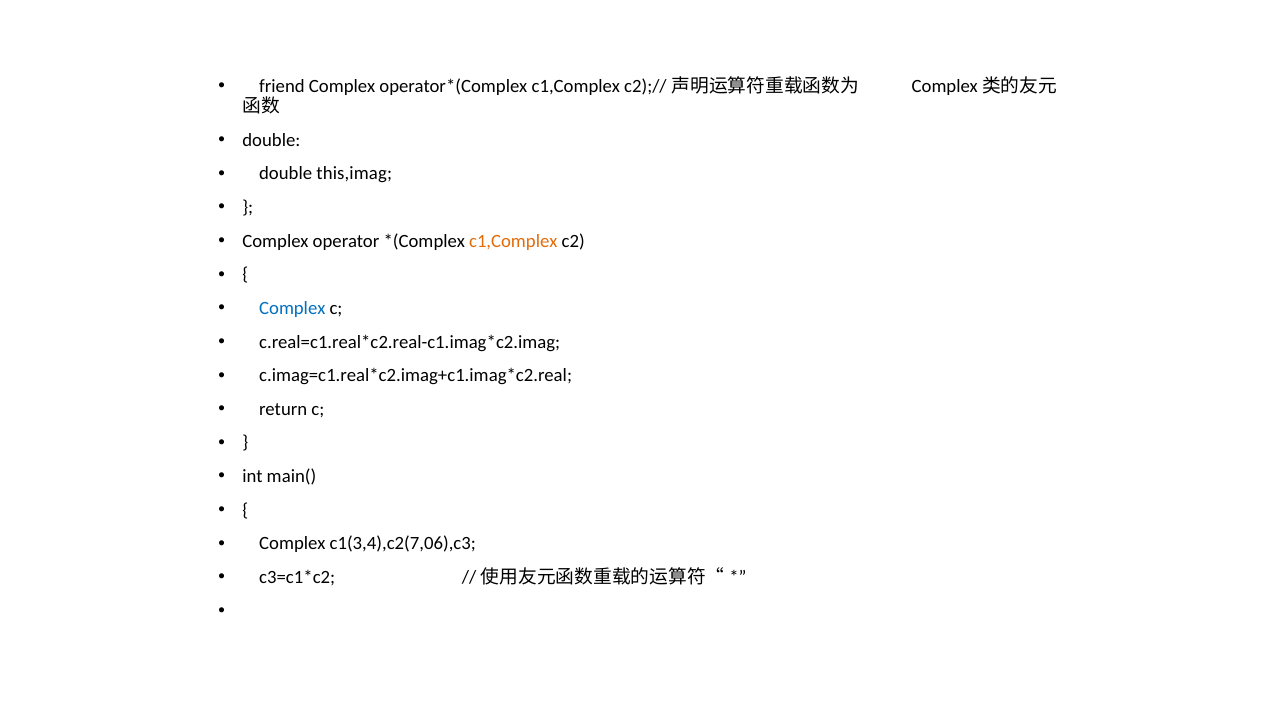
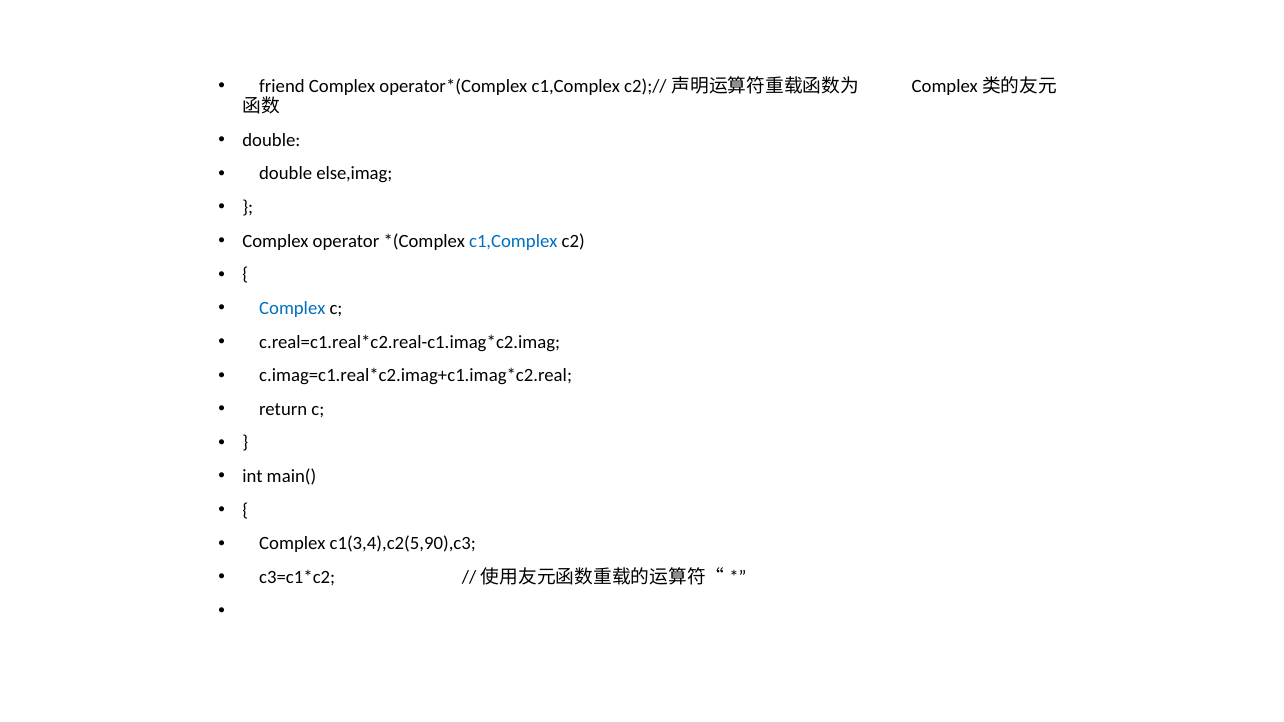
this,imag: this,imag -> else,imag
c1,Complex at (513, 241) colour: orange -> blue
c1(3,4),c2(7,06),c3: c1(3,4),c2(7,06),c3 -> c1(3,4),c2(5,90),c3
